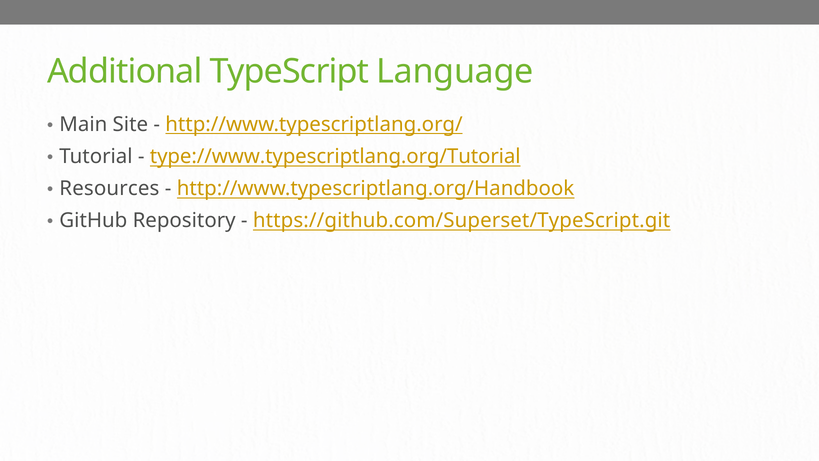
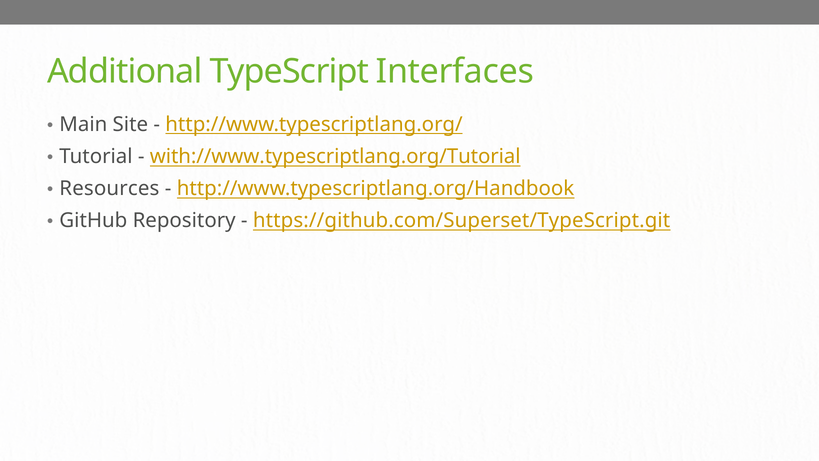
Language: Language -> Interfaces
type://www.typescriptlang.org/Tutorial: type://www.typescriptlang.org/Tutorial -> with://www.typescriptlang.org/Tutorial
